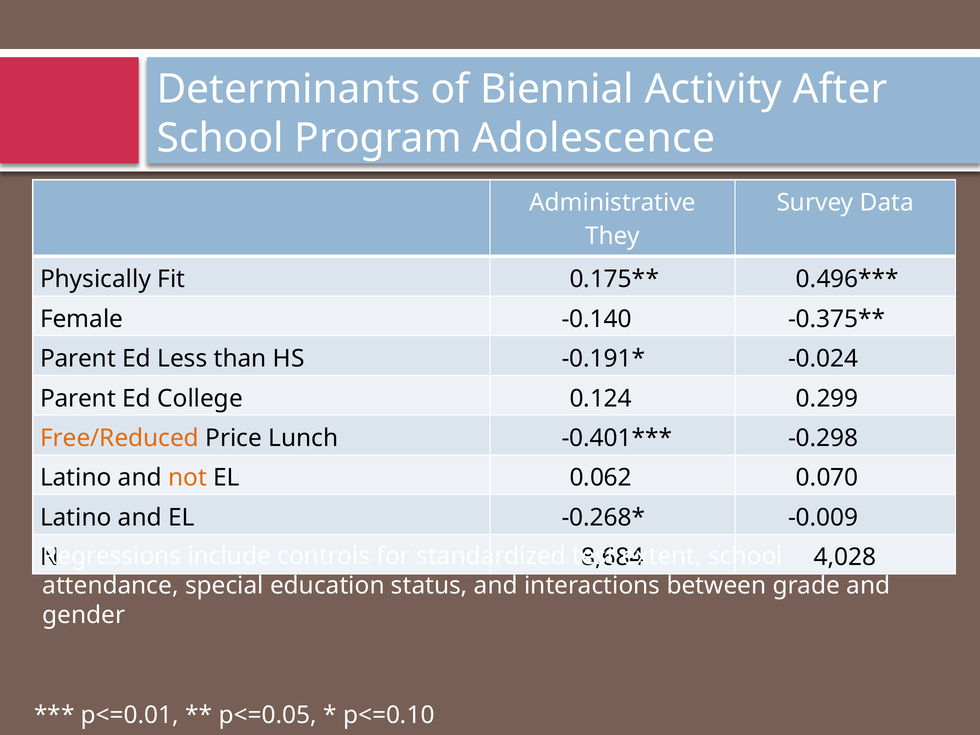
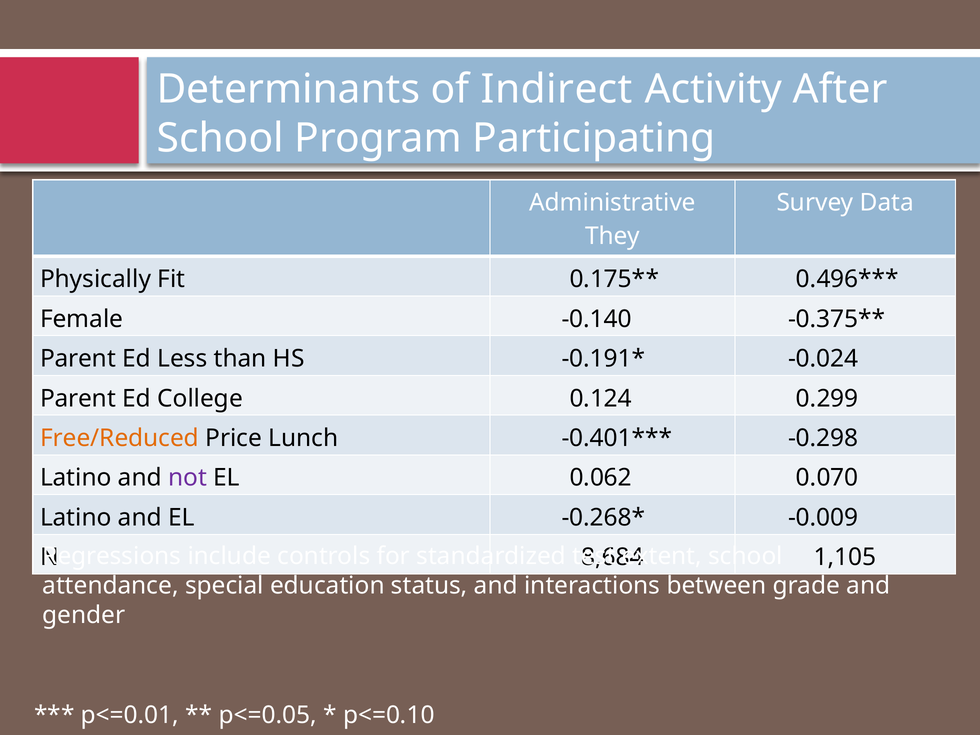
Biennial: Biennial -> Indirect
Adolescence: Adolescence -> Participating
not colour: orange -> purple
4,028: 4,028 -> 1,105
